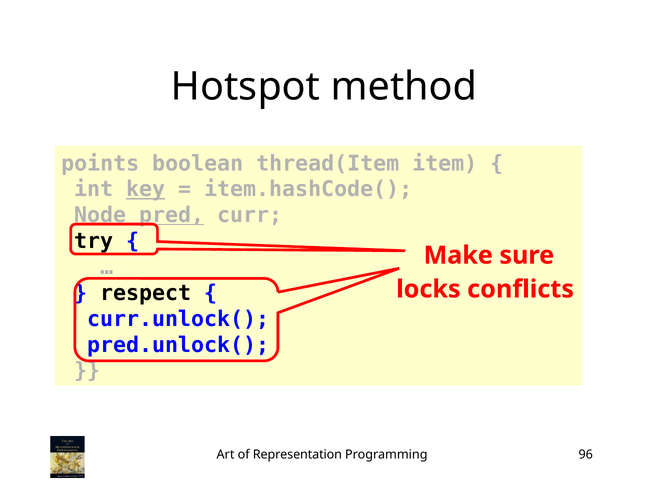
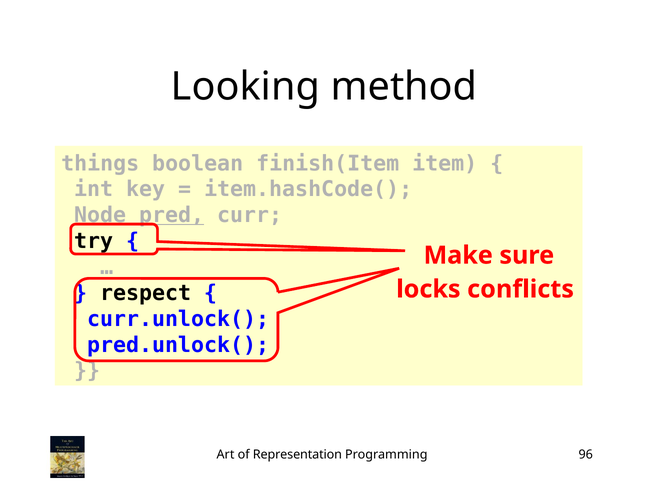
Hotspot: Hotspot -> Looking
points: points -> things
thread(Item: thread(Item -> finish(Item
key underline: present -> none
